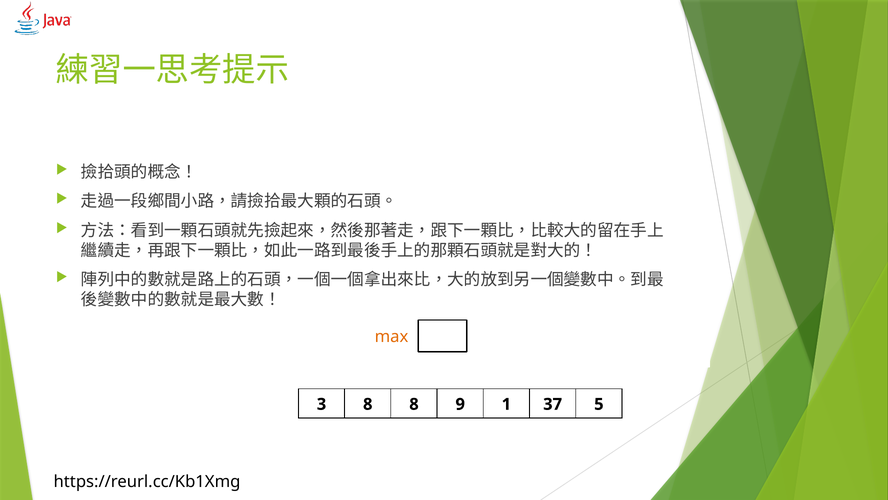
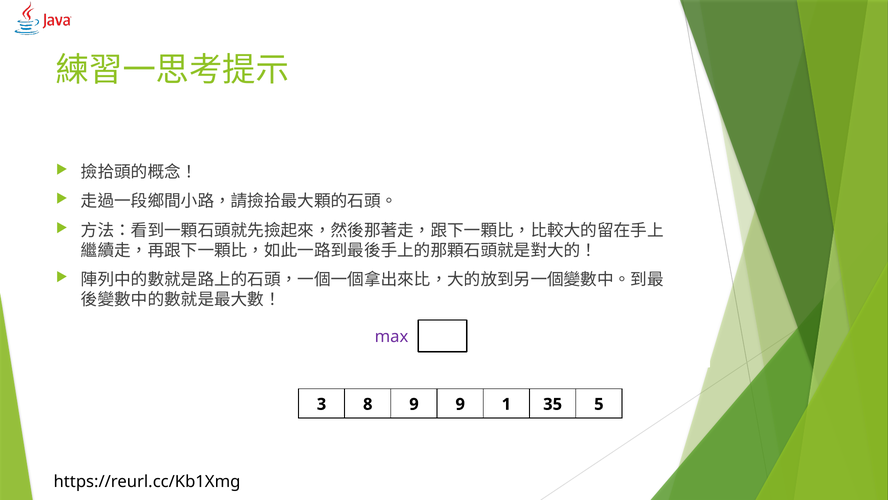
max colour: orange -> purple
8 at (414, 404): 8 -> 9
37: 37 -> 35
